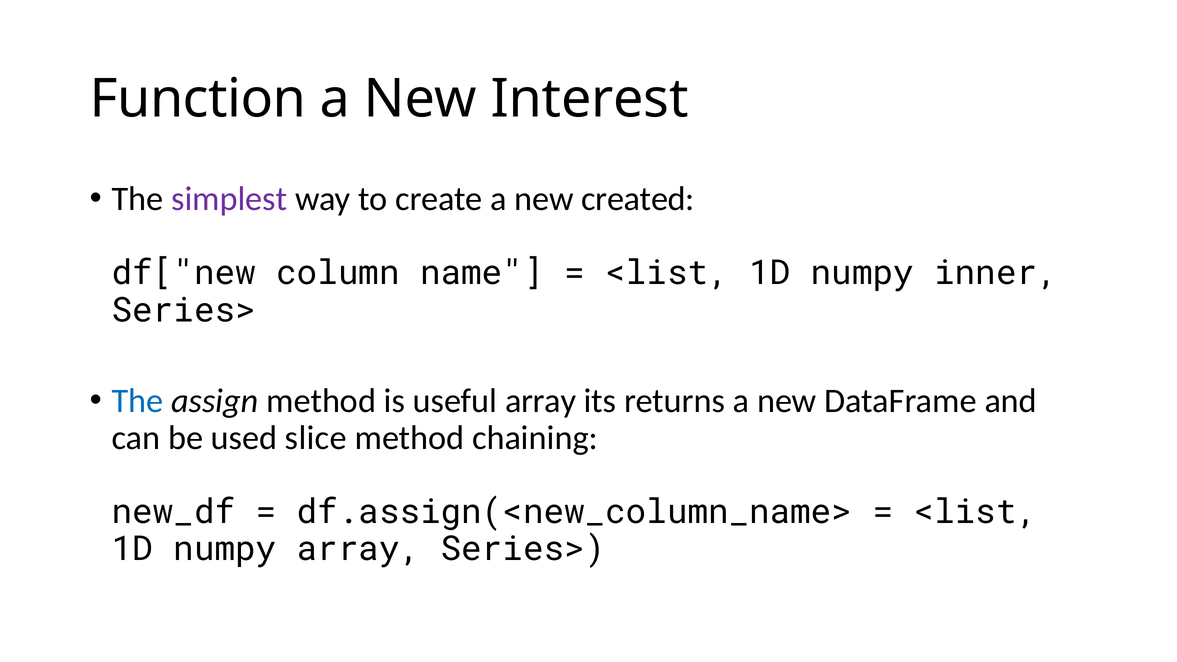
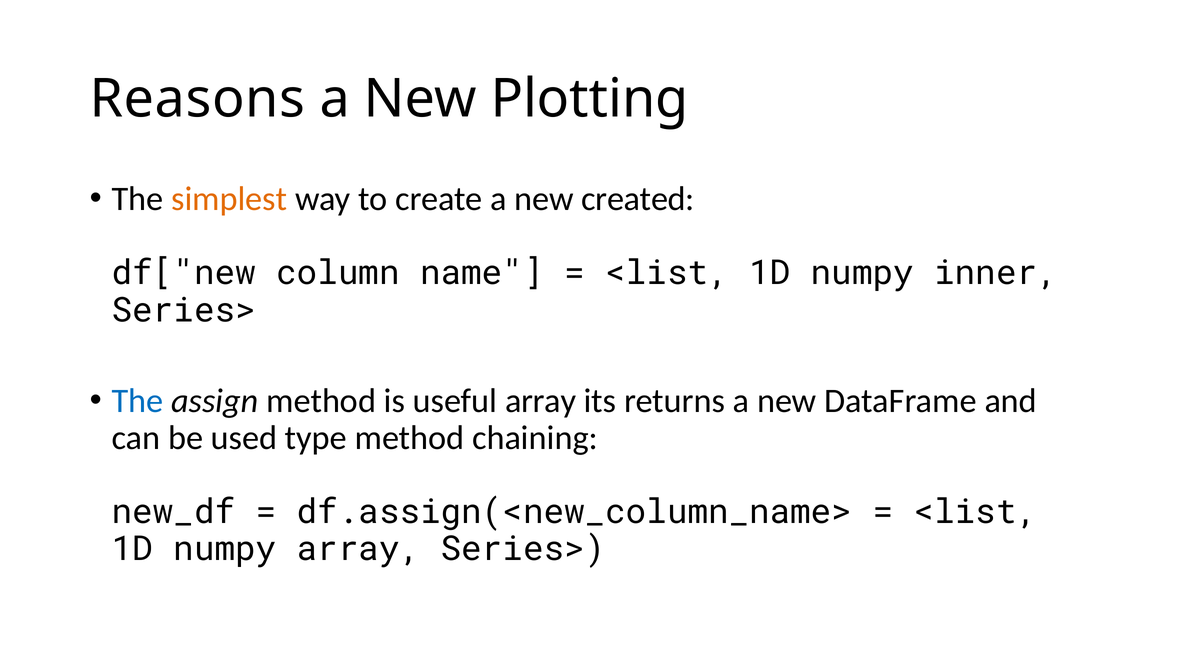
Function: Function -> Reasons
Interest: Interest -> Plotting
simplest colour: purple -> orange
slice: slice -> type
